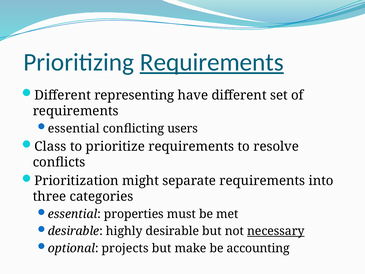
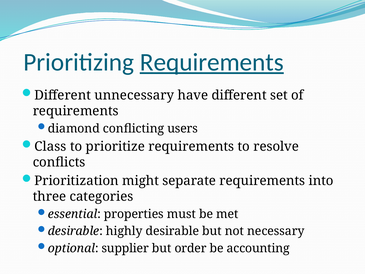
representing: representing -> unnecessary
essential at (74, 128): essential -> diamond
necessary underline: present -> none
projects: projects -> supplier
make: make -> order
